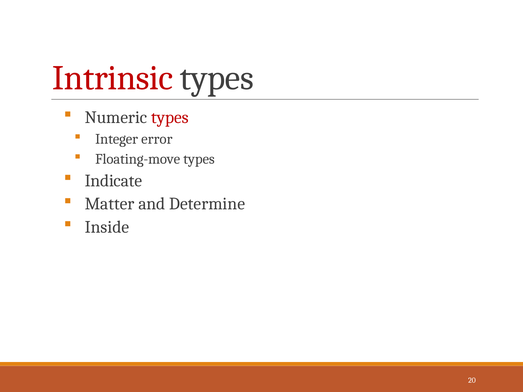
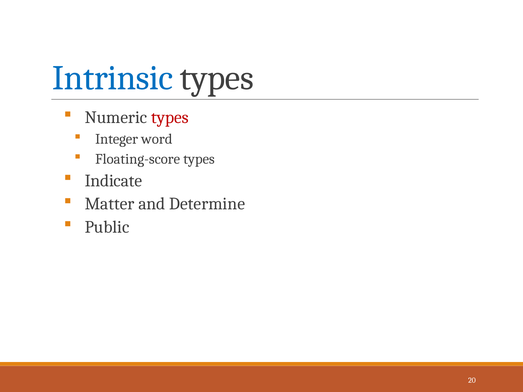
Intrinsic colour: red -> blue
error: error -> word
Floating-move: Floating-move -> Floating-score
Inside: Inside -> Public
